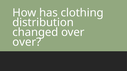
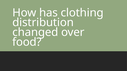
over at (27, 42): over -> food
